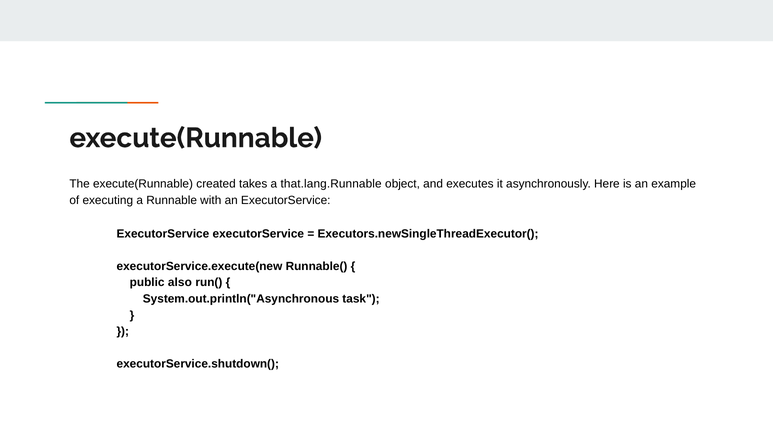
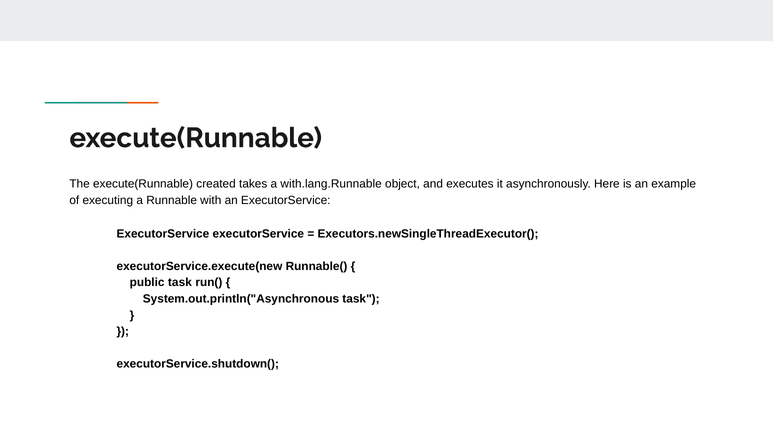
that.lang.Runnable: that.lang.Runnable -> with.lang.Runnable
public also: also -> task
